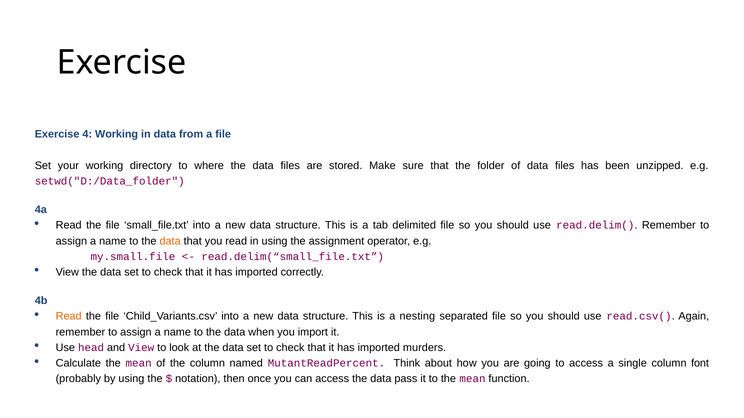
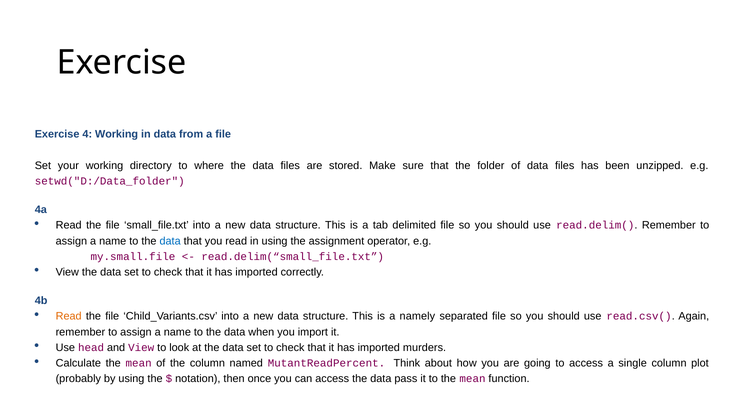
data at (170, 241) colour: orange -> blue
nesting: nesting -> namely
font: font -> plot
